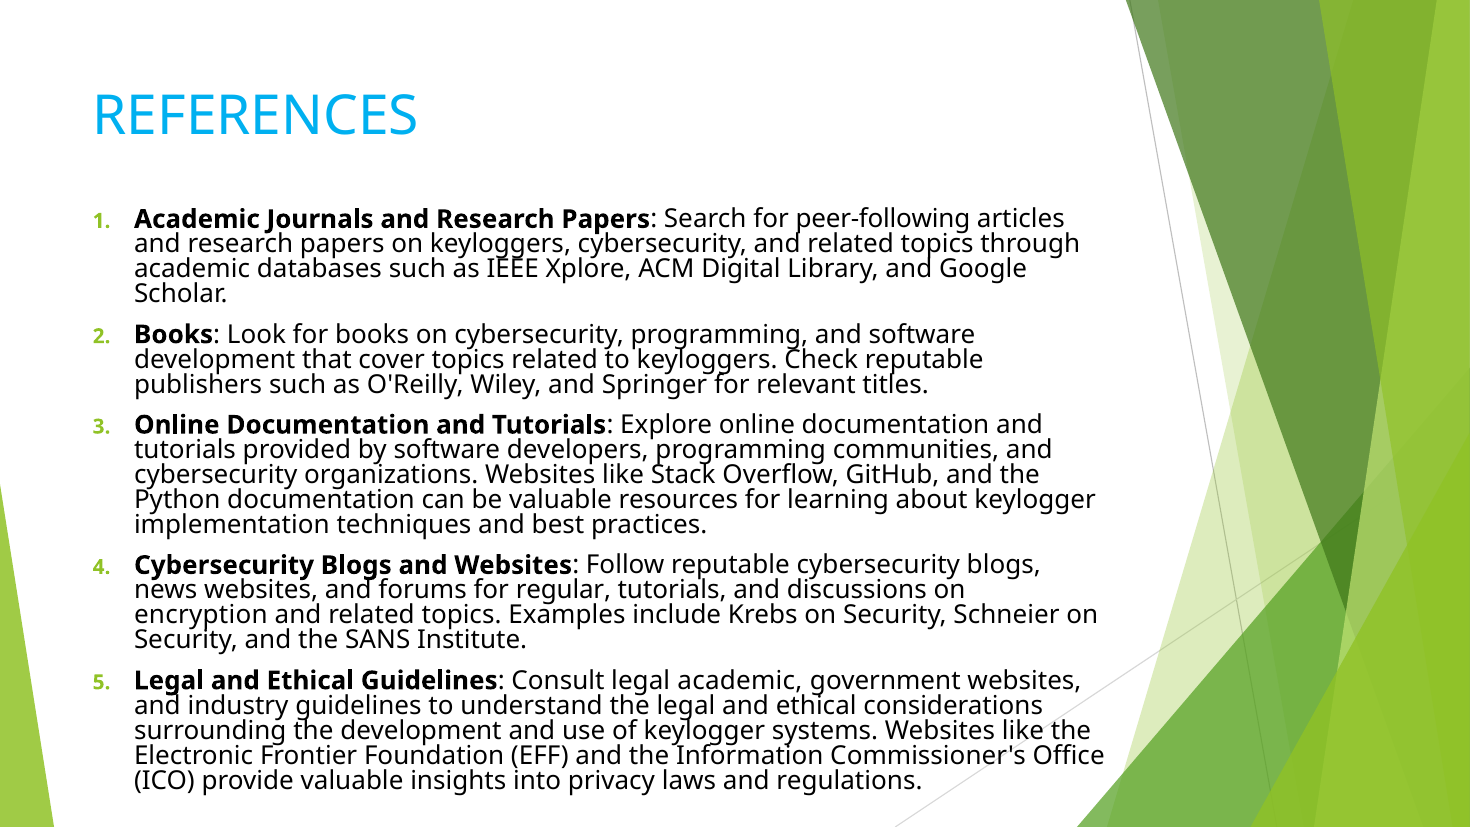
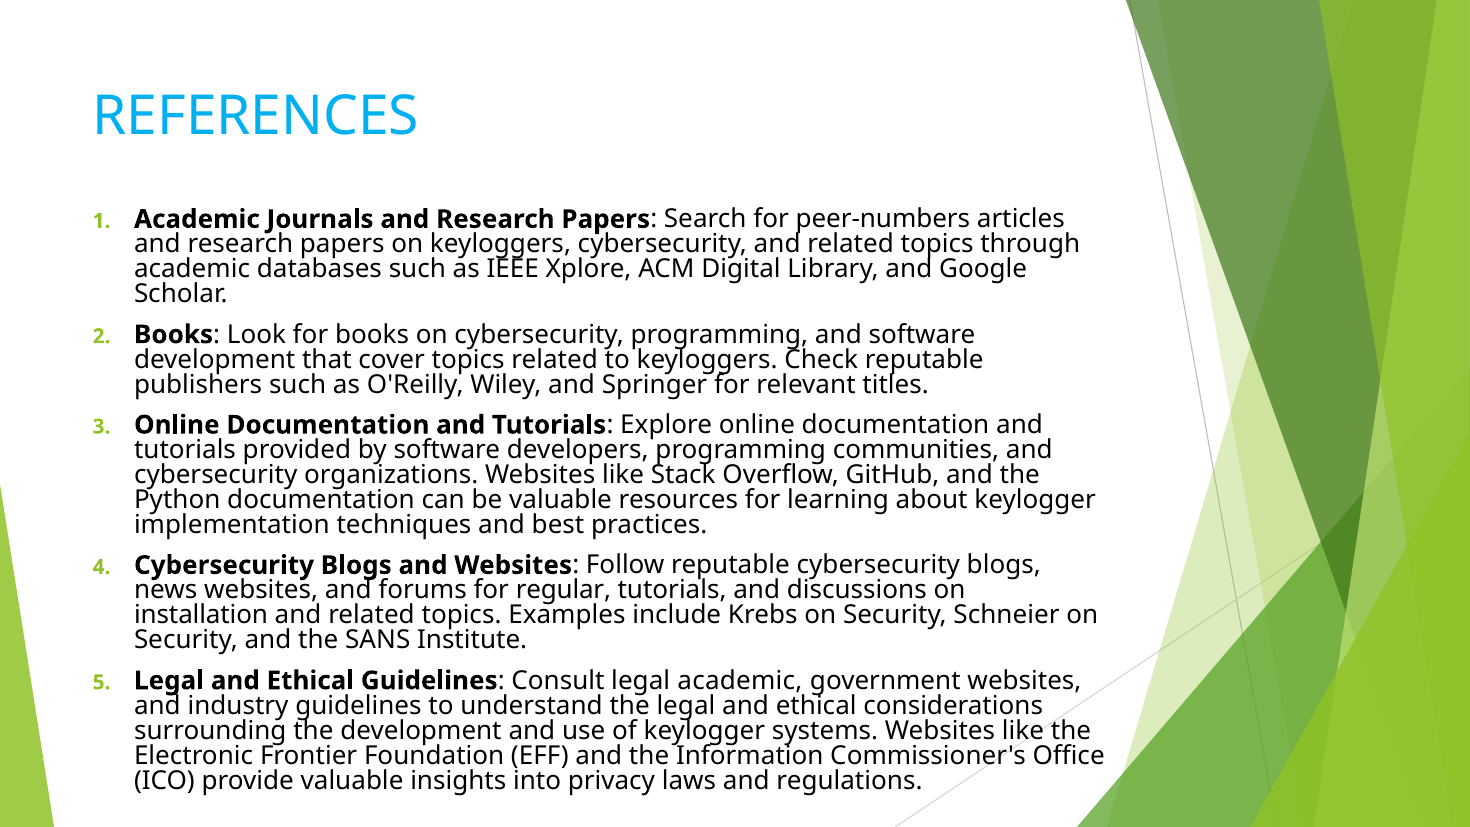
peer-following: peer-following -> peer-numbers
encryption: encryption -> installation
